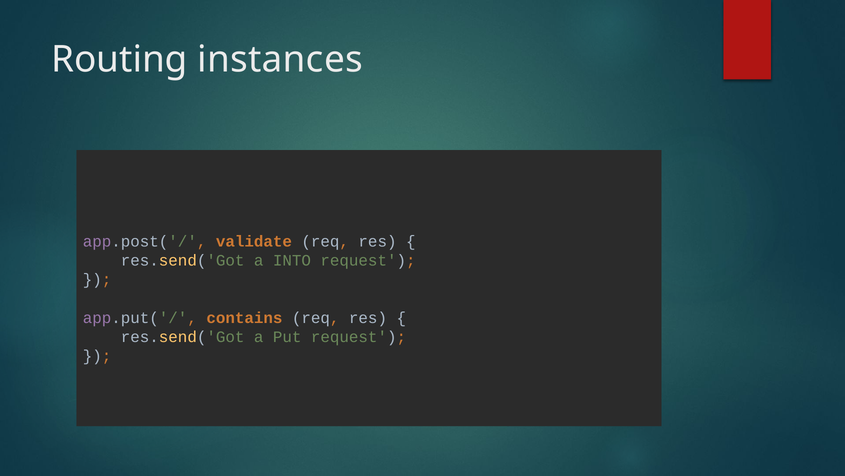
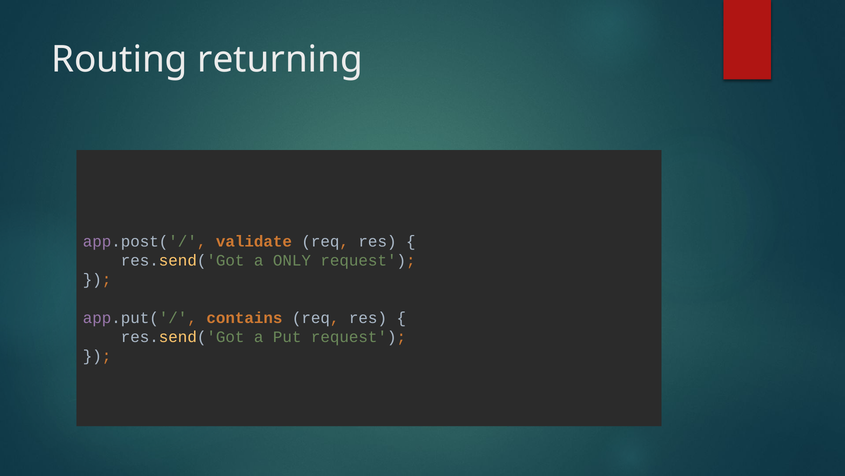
instances: instances -> returning
INTO: INTO -> ONLY
